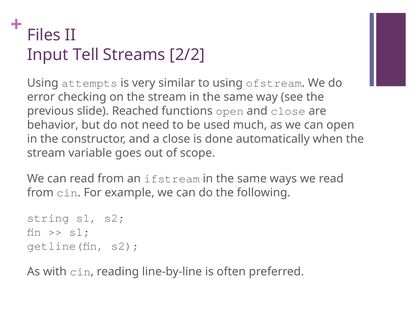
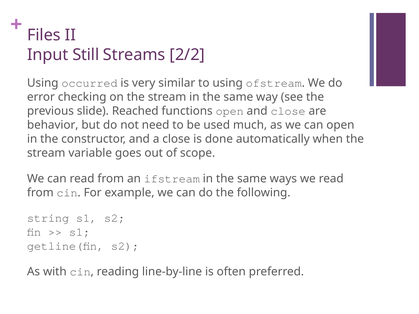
Tell: Tell -> Still
attempts: attempts -> occurred
